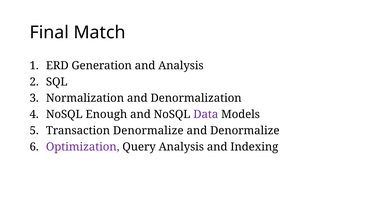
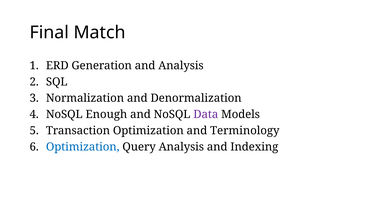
Transaction Denormalize: Denormalize -> Optimization
and Denormalize: Denormalize -> Terminology
Optimization at (83, 147) colour: purple -> blue
